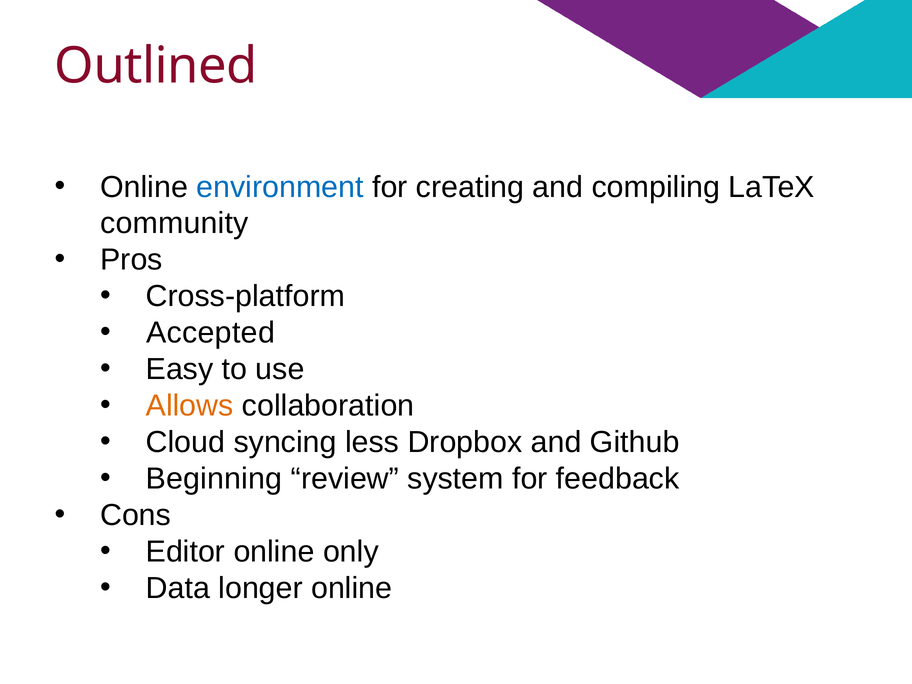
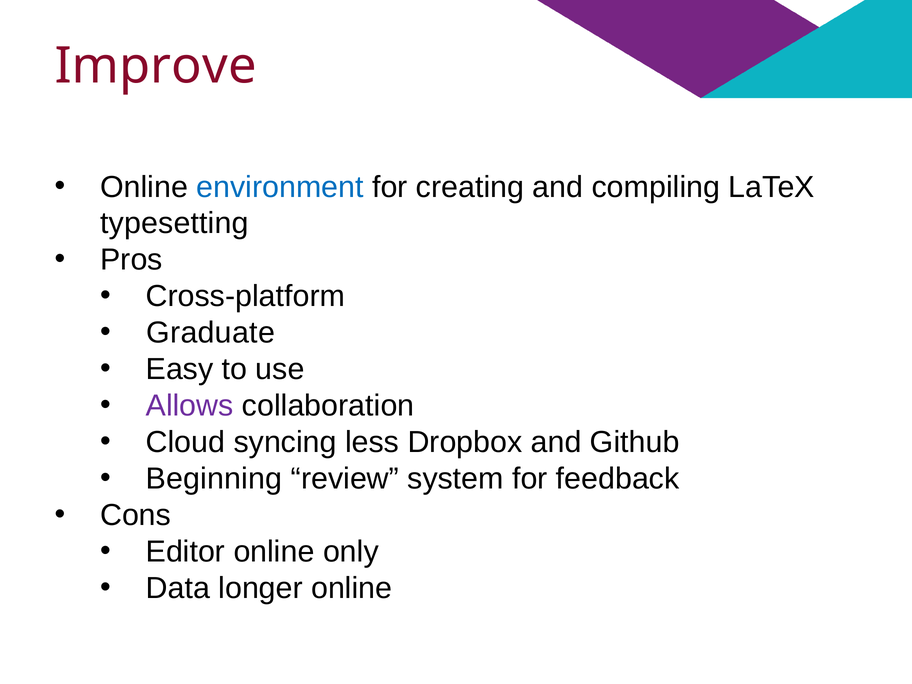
Outlined: Outlined -> Improve
community: community -> typesetting
Accepted: Accepted -> Graduate
Allows colour: orange -> purple
